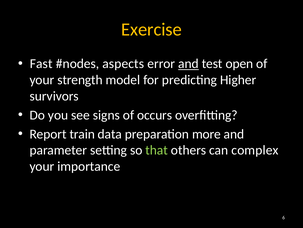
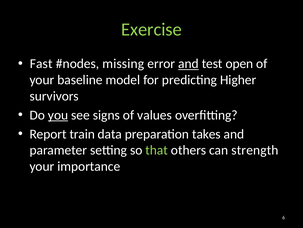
Exercise colour: yellow -> light green
aspects: aspects -> missing
strength: strength -> baseline
you underline: none -> present
occurs: occurs -> values
more: more -> takes
complex: complex -> strength
